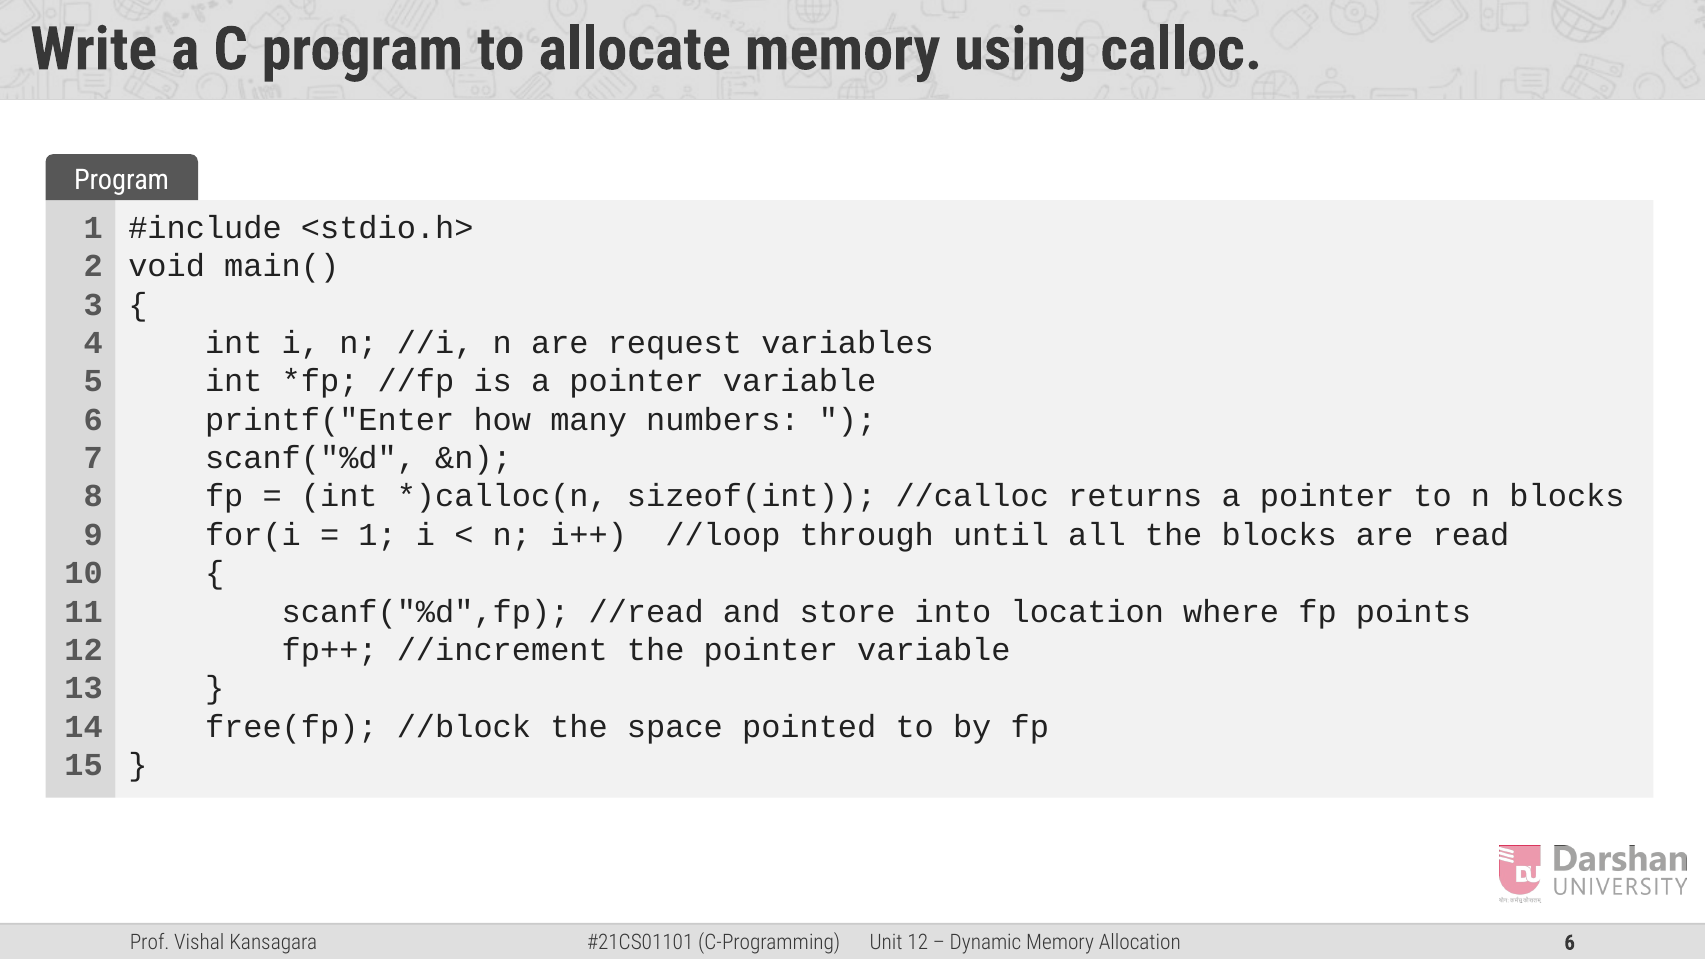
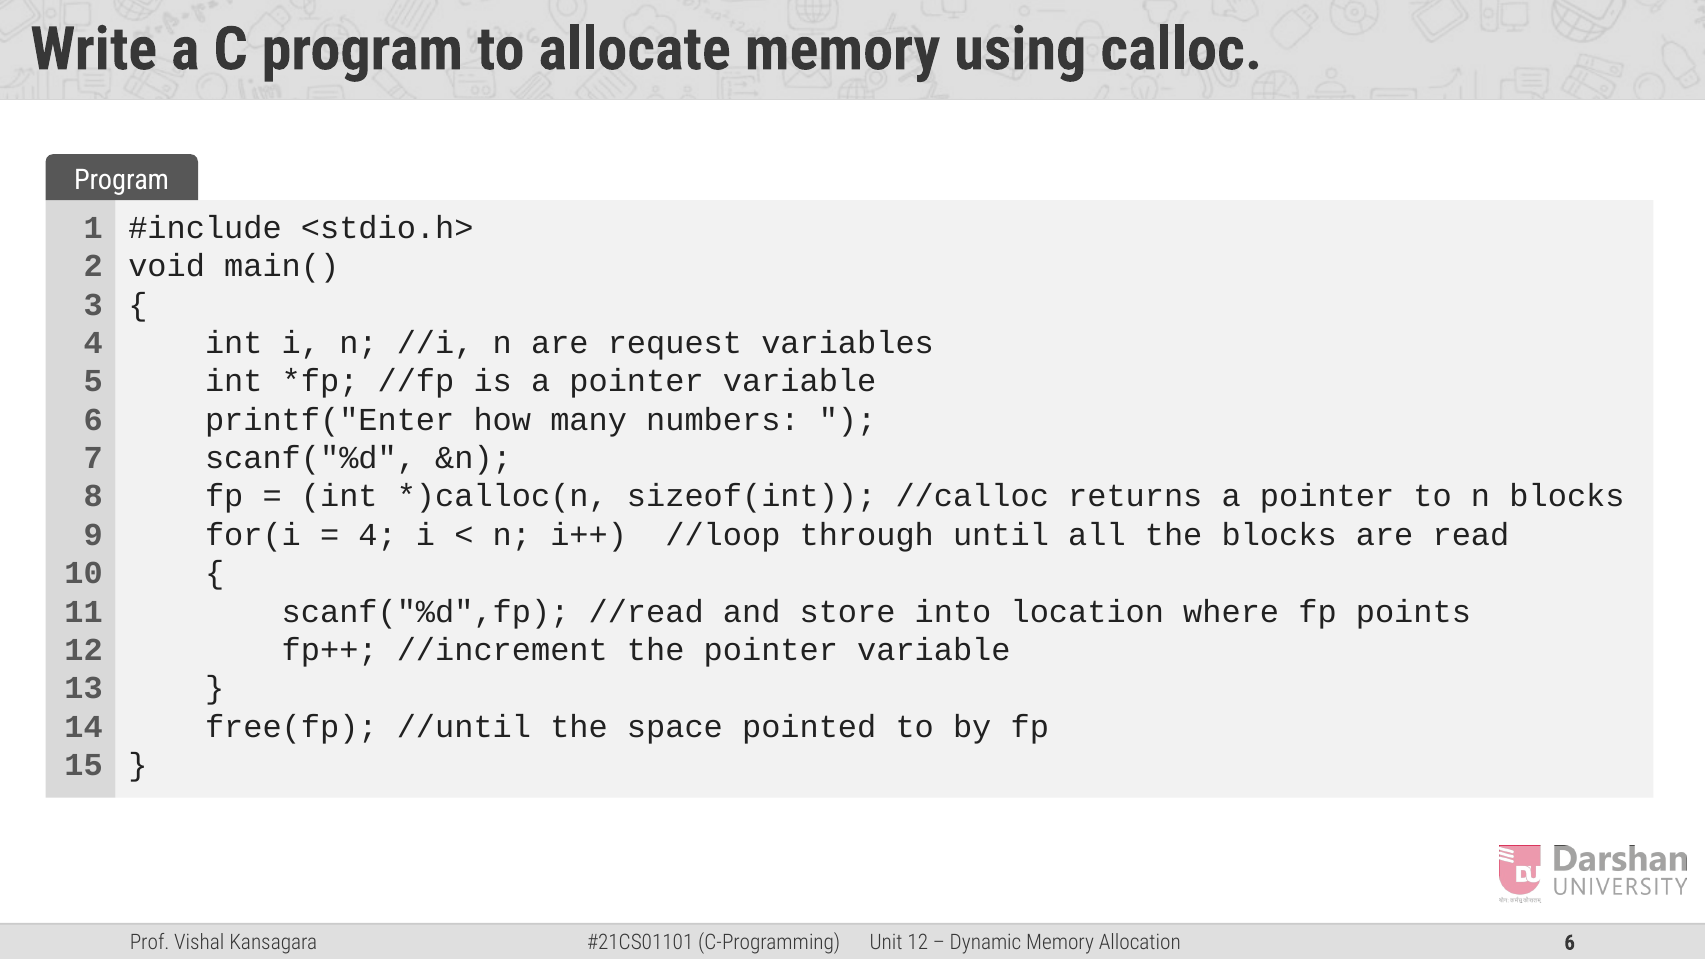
1 at (378, 535): 1 -> 4
//block: //block -> //until
